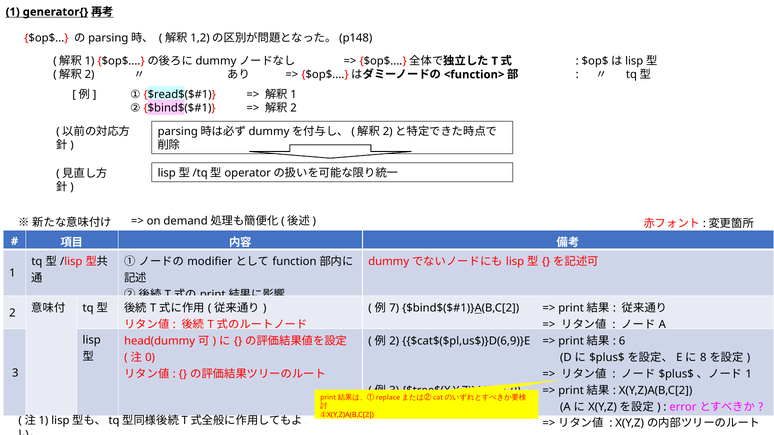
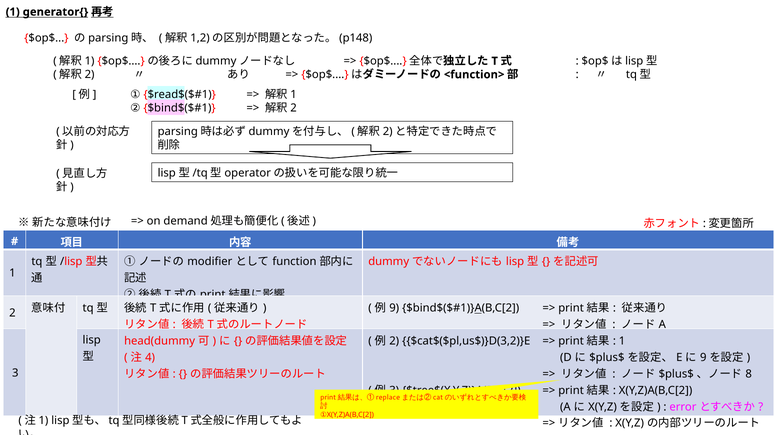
7 at (394, 308): 7 -> 9
$cat$($pl,us$)}D(6,9)}E: $cat$($pl,us$)}D(6,9)}E -> $cat$($pl,us$)}D(3,2)}E
6 at (622, 341): 6 -> 1
0: 0 -> 4
8 at (703, 358): 8 -> 9
1 at (749, 374): 1 -> 8
